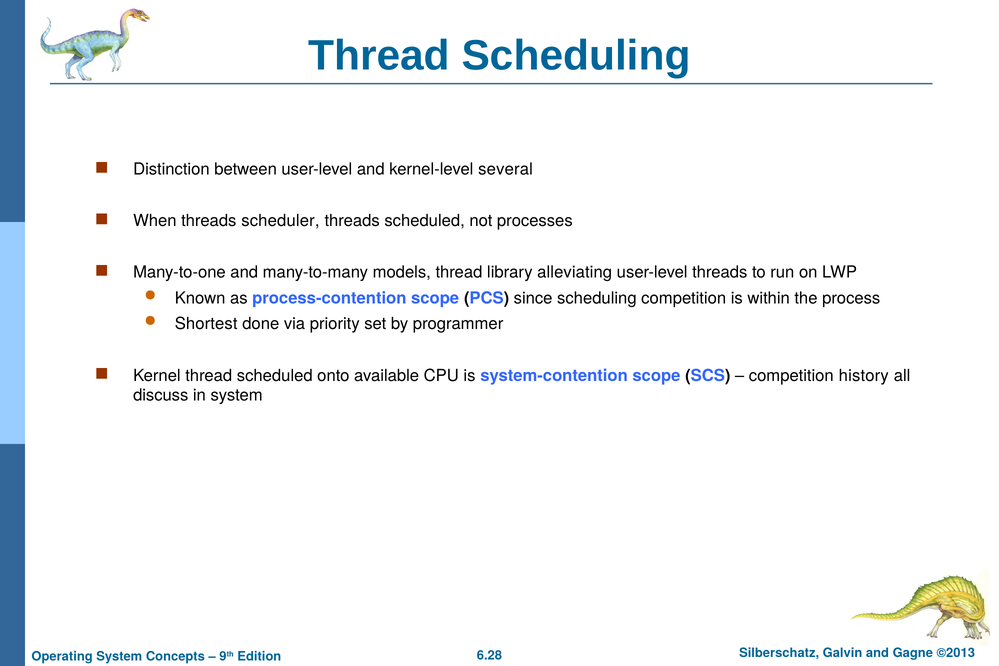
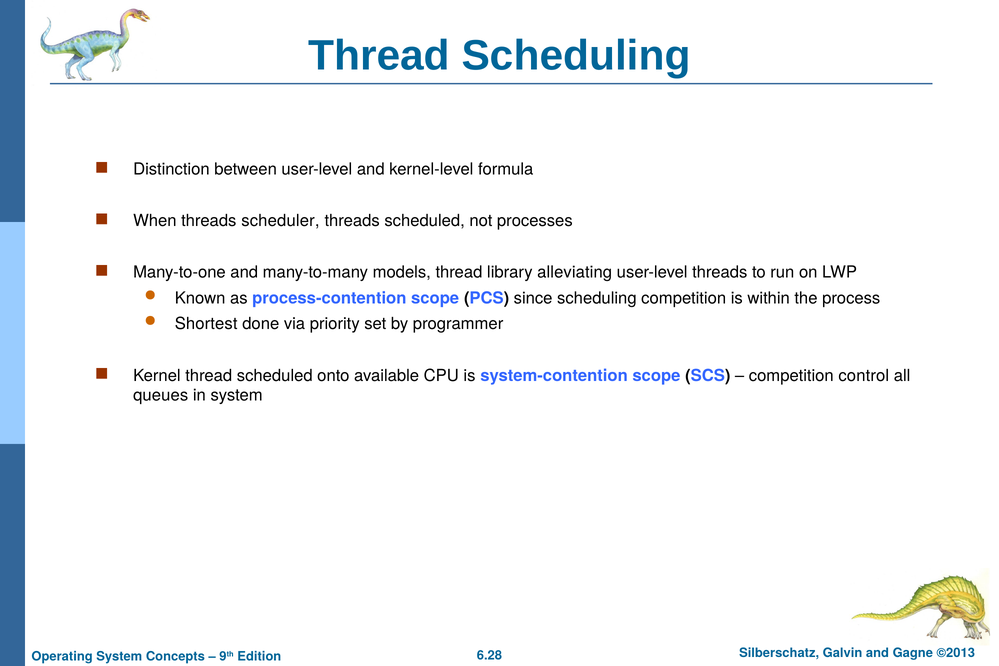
several: several -> formula
history: history -> control
discuss: discuss -> queues
